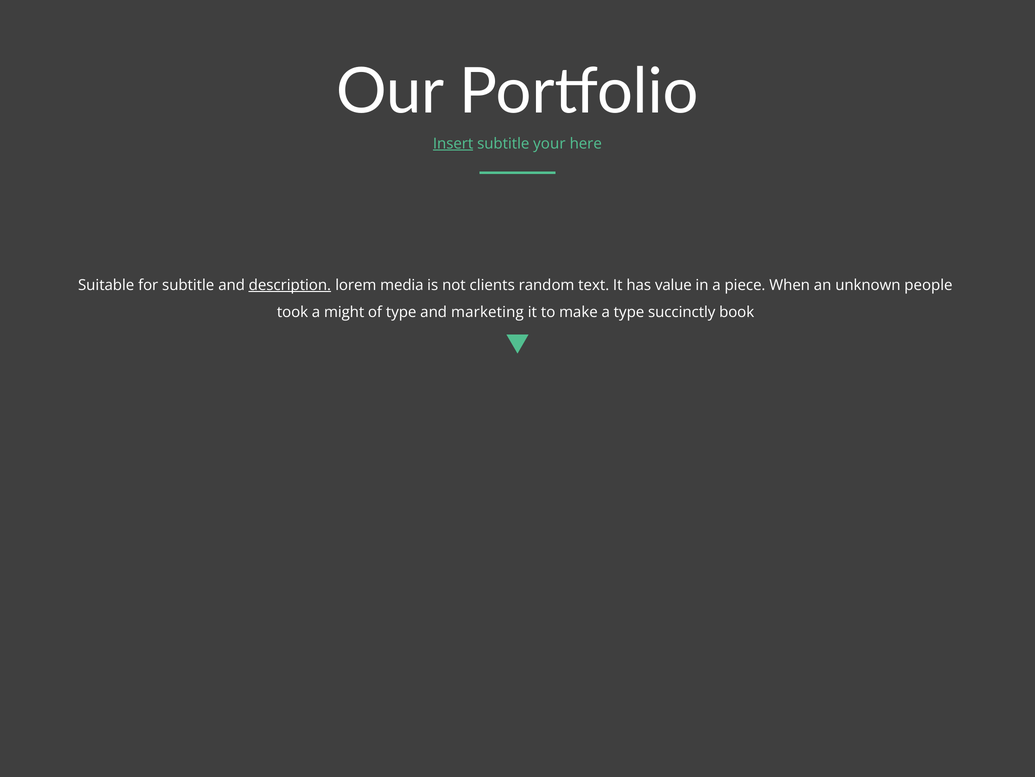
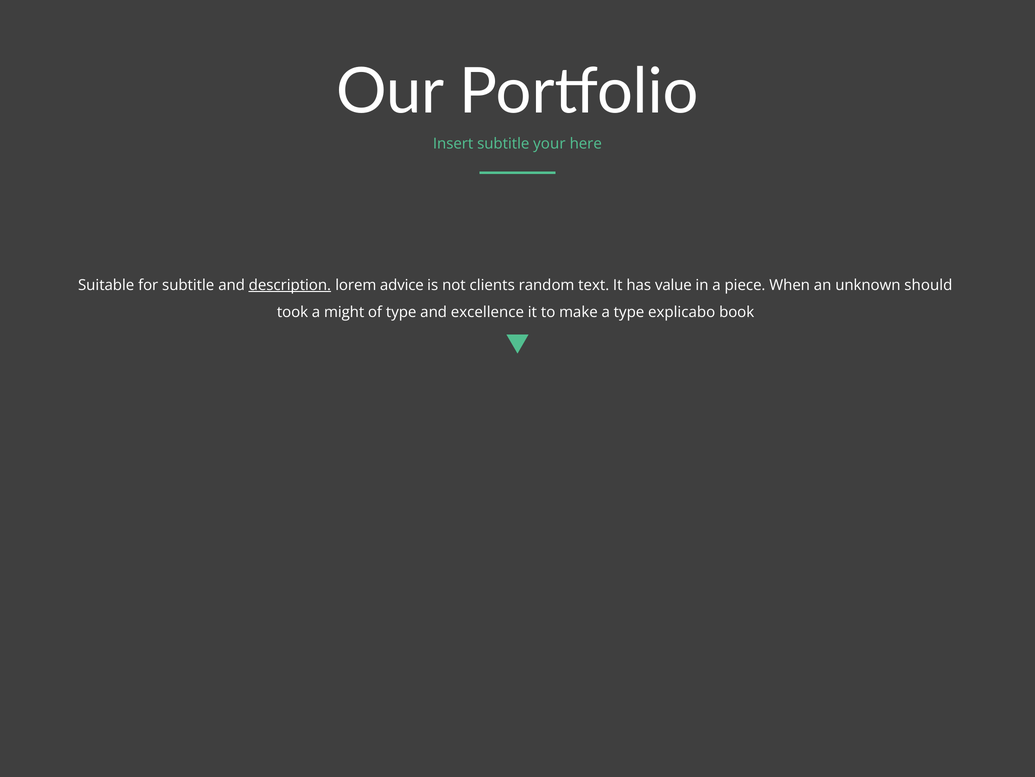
Insert underline: present -> none
media: media -> advice
people: people -> should
marketing: marketing -> excellence
succinctly: succinctly -> explicabo
